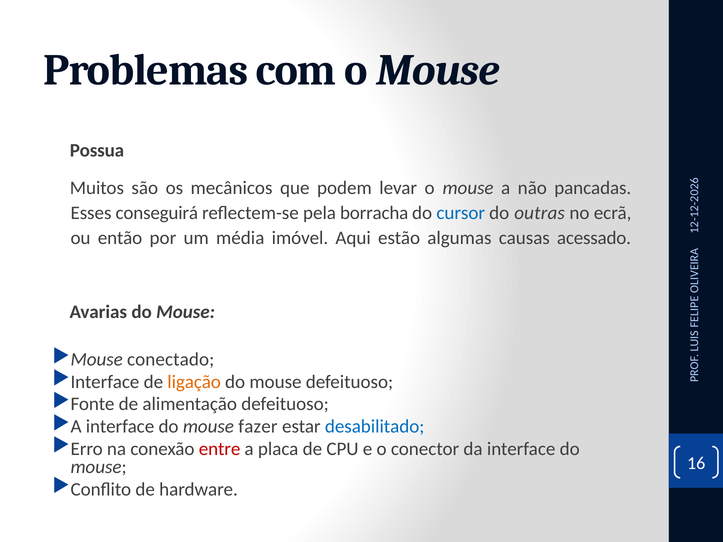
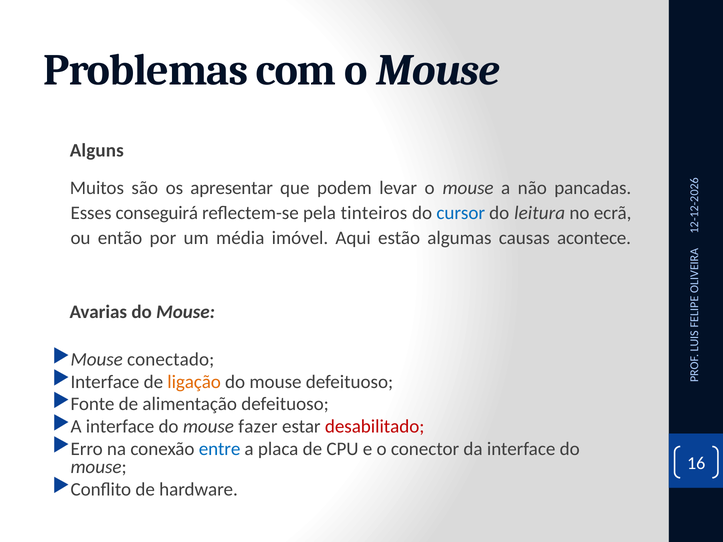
Possua: Possua -> Alguns
mecânicos: mecânicos -> apresentar
borracha: borracha -> tinteiros
outras: outras -> leitura
acessado: acessado -> acontece
desabilitado colour: blue -> red
entre colour: red -> blue
